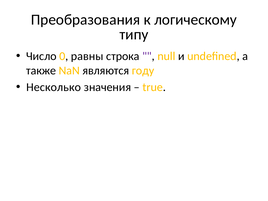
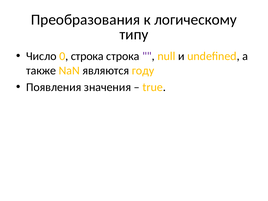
0 равны: равны -> строка
Несколько: Несколько -> Появления
